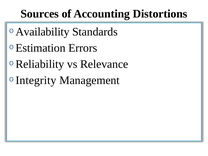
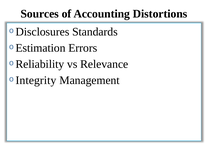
Availability: Availability -> Disclosures
